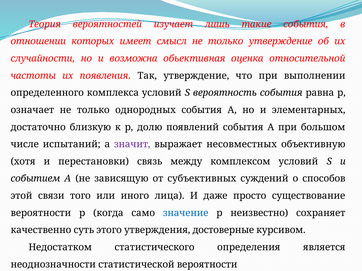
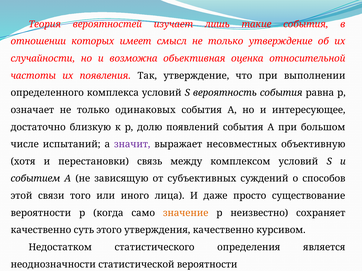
однородных: однородных -> одинаковых
элементарных: элементарных -> интересующее
значение colour: blue -> orange
утверждения достоверные: достоверные -> качественно
